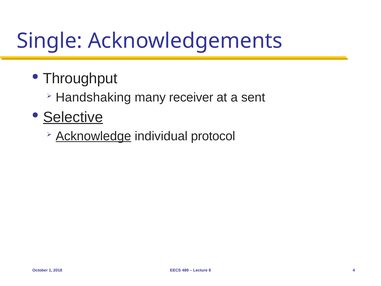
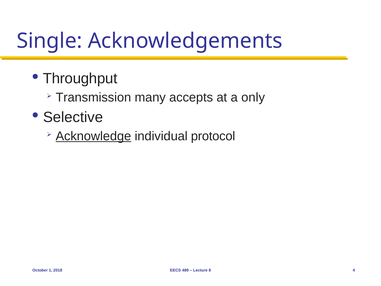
Handshaking: Handshaking -> Transmission
receiver: receiver -> accepts
sent: sent -> only
Selective underline: present -> none
